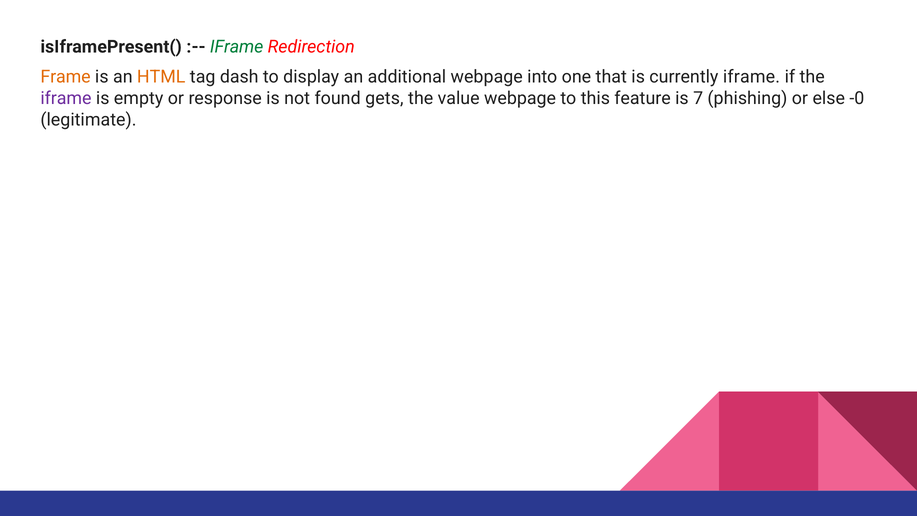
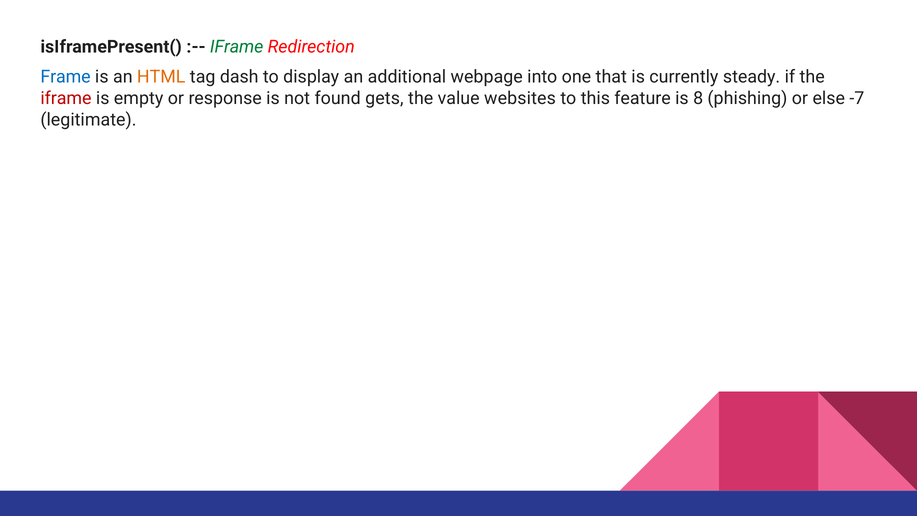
Frame colour: orange -> blue
currently iframe: iframe -> steady
iframe at (66, 98) colour: purple -> red
value webpage: webpage -> websites
7: 7 -> 8
-0: -0 -> -7
